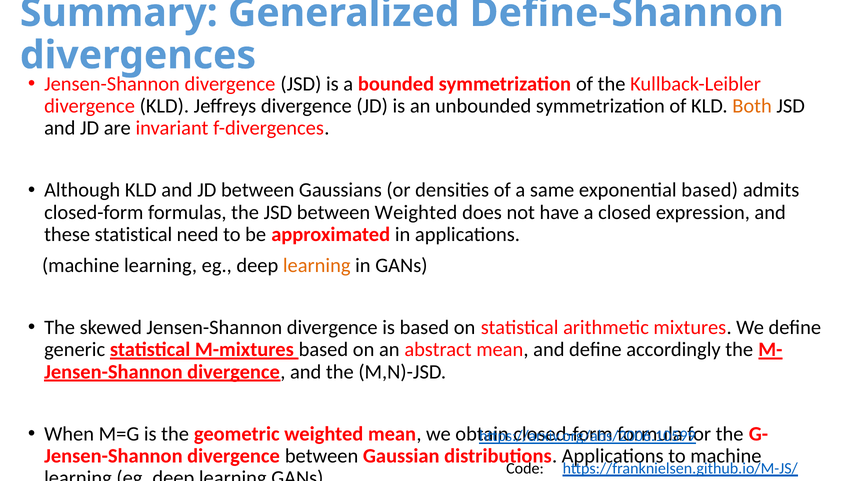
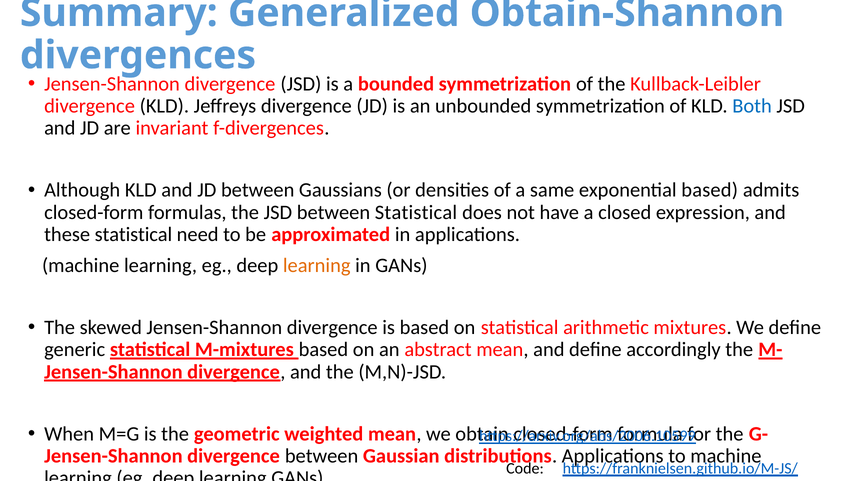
Define-Shannon: Define-Shannon -> Obtain-Shannon
Both colour: orange -> blue
between Weighted: Weighted -> Statistical
